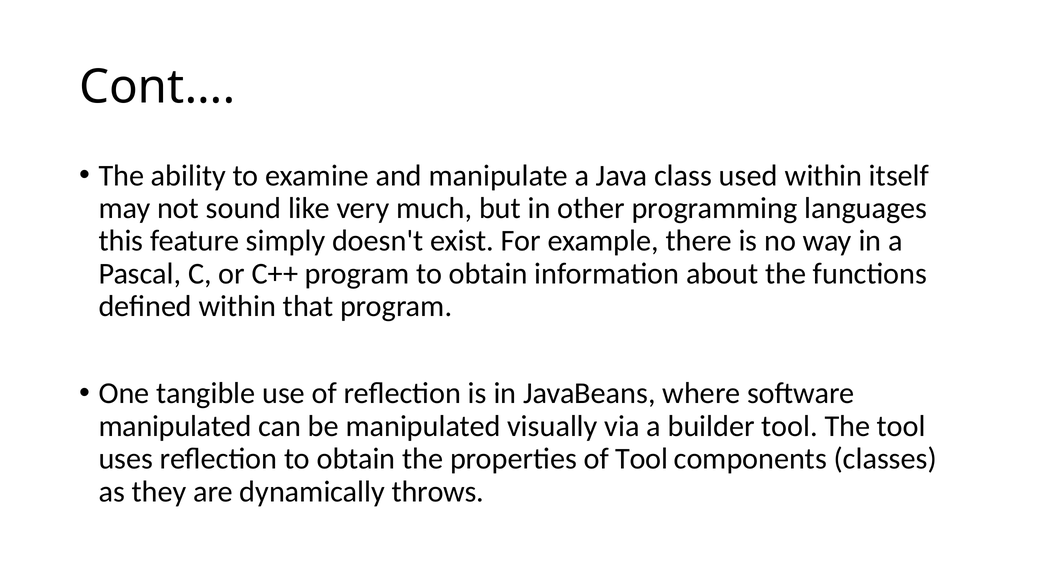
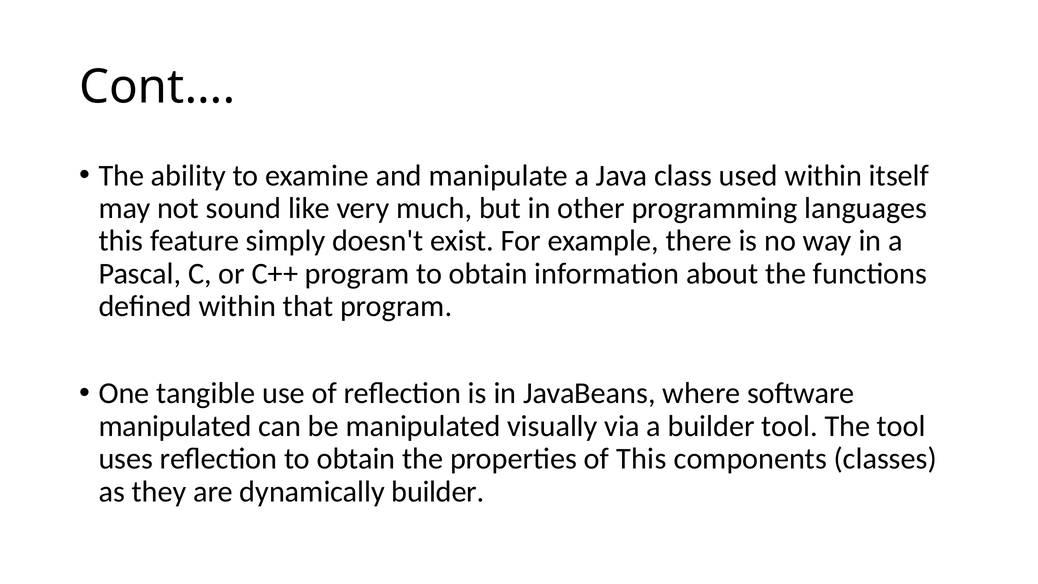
of Tool: Tool -> This
dynamically throws: throws -> builder
